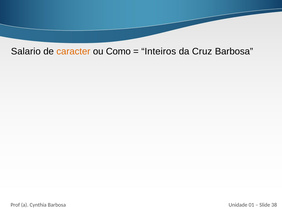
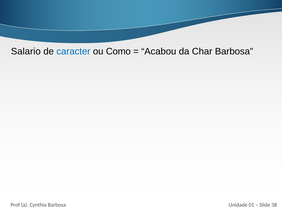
caracter colour: orange -> blue
Inteiros: Inteiros -> Acabou
Cruz: Cruz -> Char
